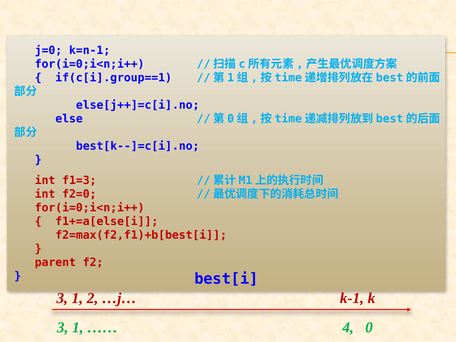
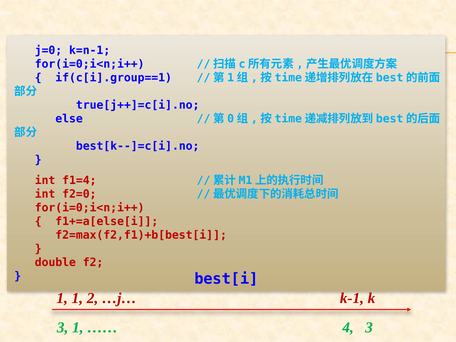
else[j++]=c[i].no: else[j++]=c[i].no -> true[j++]=c[i].no
f1=3: f1=3 -> f1=4
parent: parent -> double
3 at (62, 298): 3 -> 1
4 0: 0 -> 3
